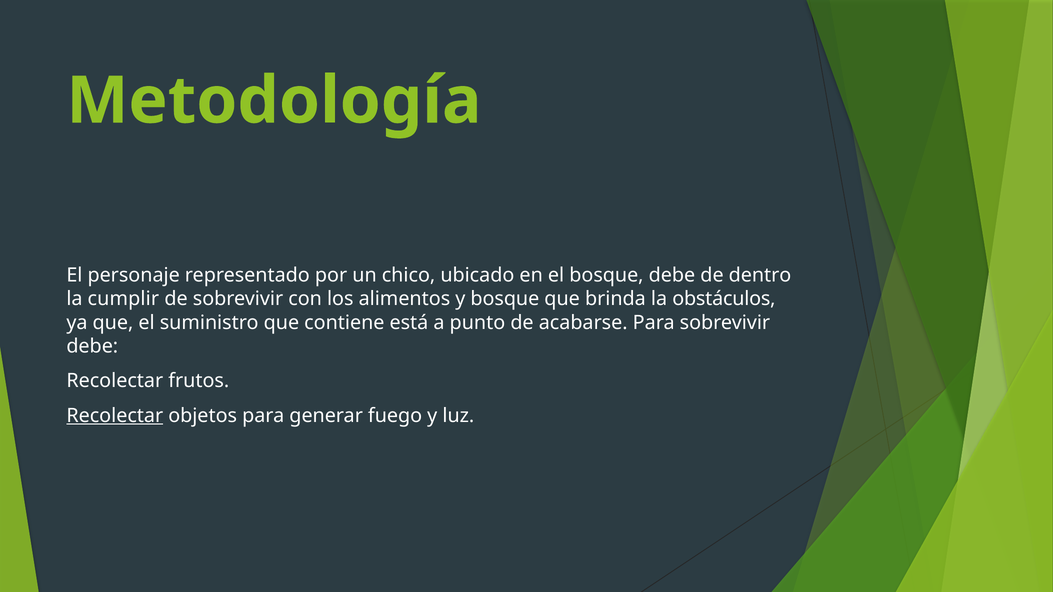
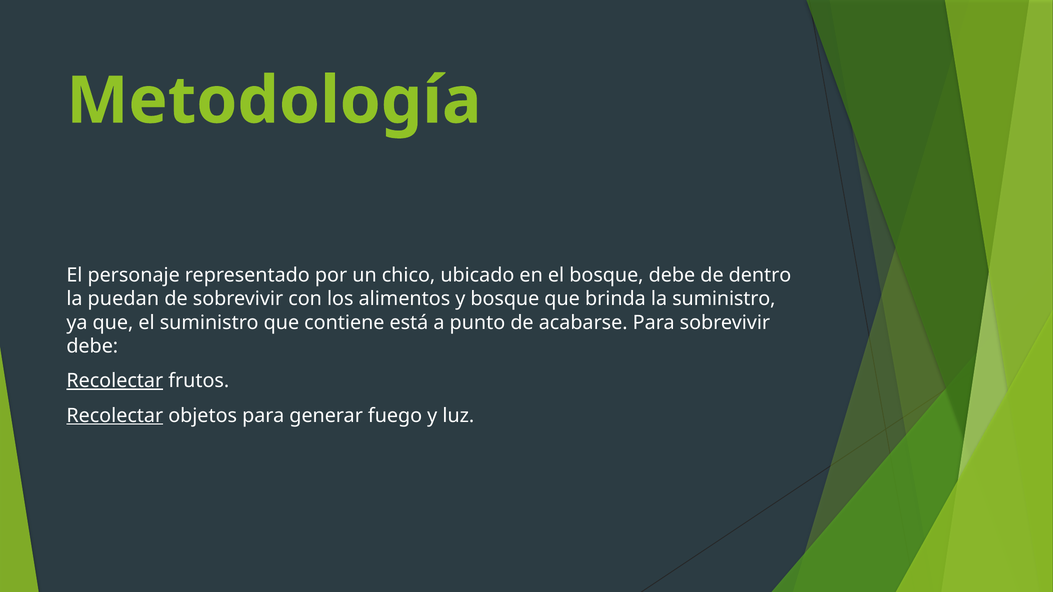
cumplir: cumplir -> puedan
la obstáculos: obstáculos -> suministro
Recolectar at (115, 381) underline: none -> present
